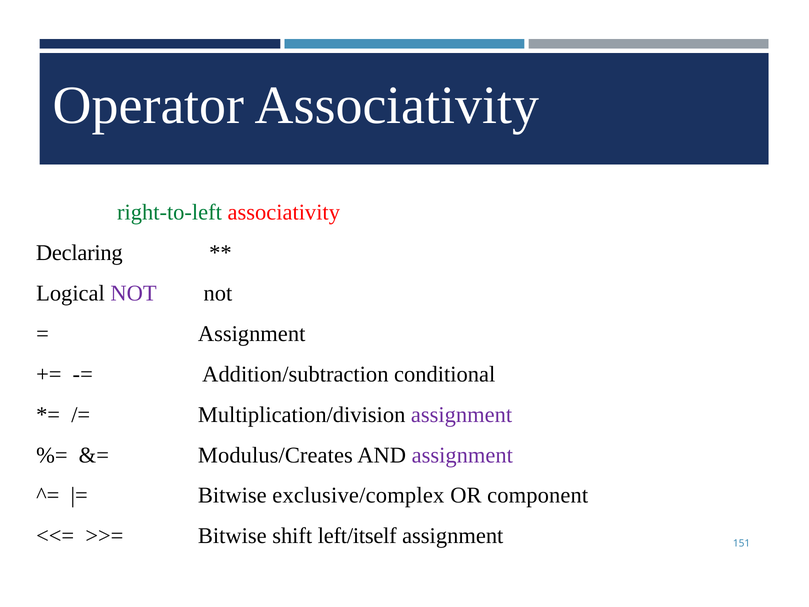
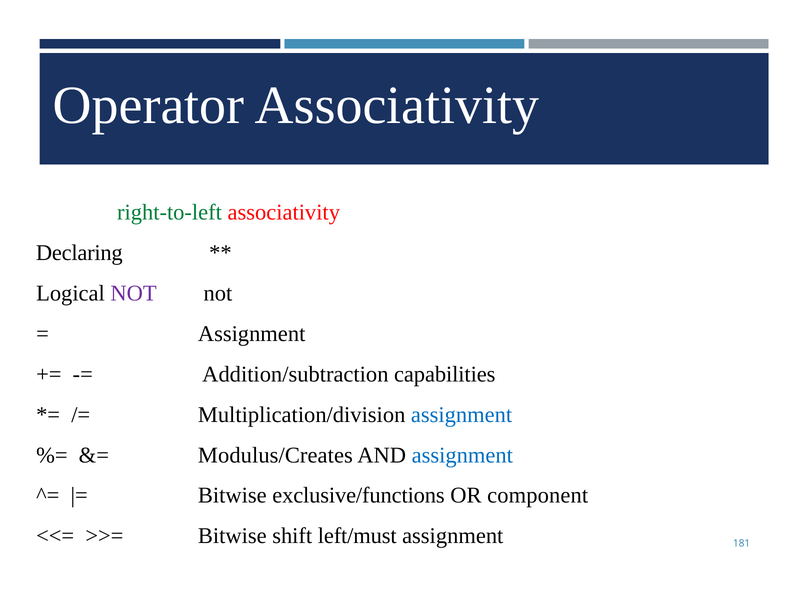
conditional: conditional -> capabilities
assignment at (462, 414) colour: purple -> blue
assignment at (462, 455) colour: purple -> blue
exclusive/complex: exclusive/complex -> exclusive/functions
left/itself: left/itself -> left/must
151: 151 -> 181
